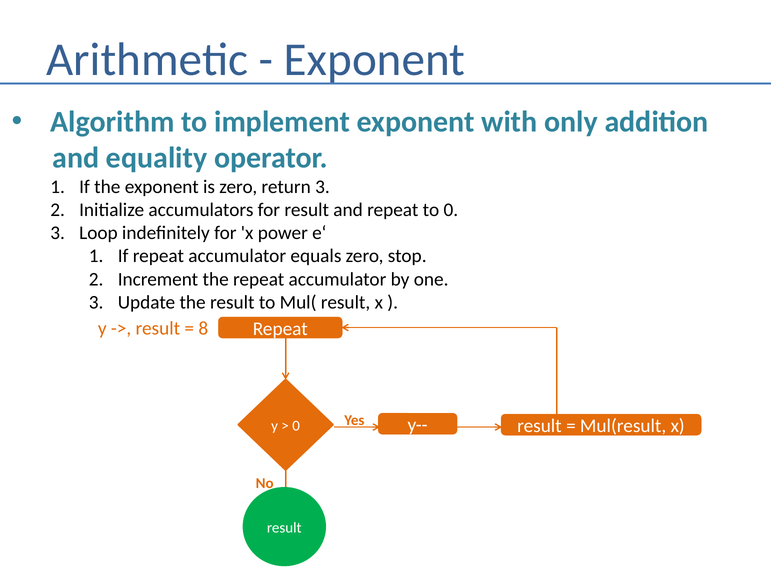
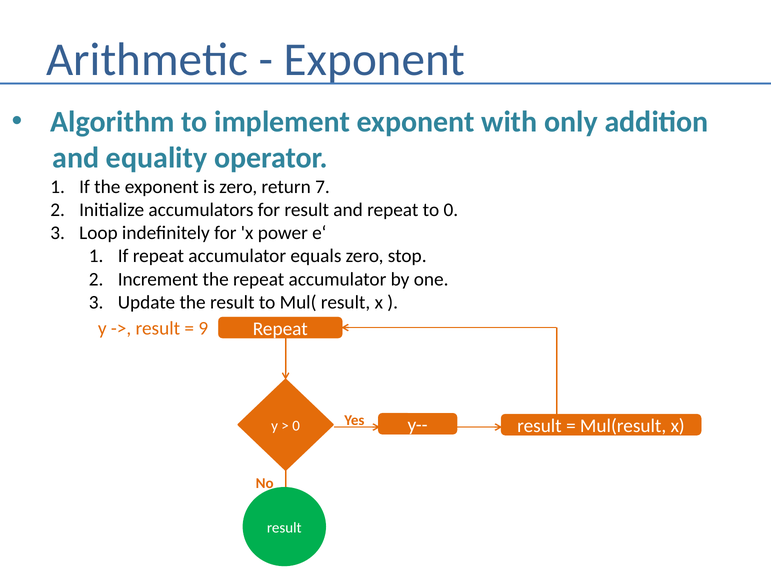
return 3: 3 -> 7
8: 8 -> 9
